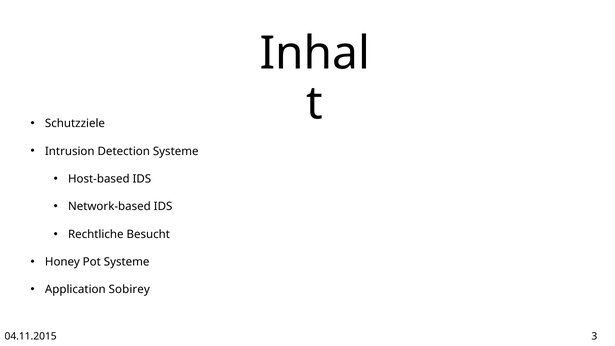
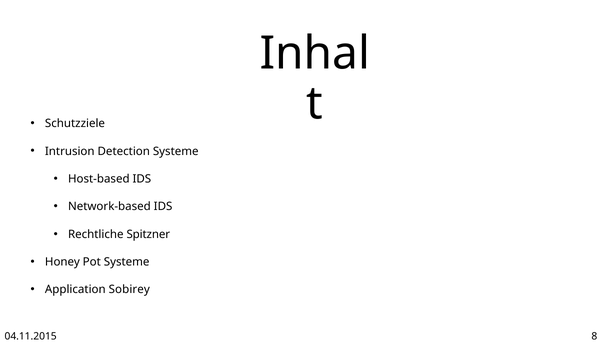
Besucht: Besucht -> Spitzner
3: 3 -> 8
